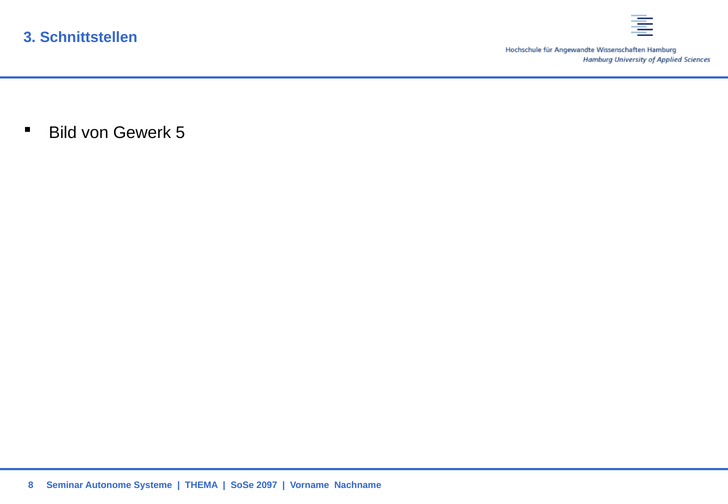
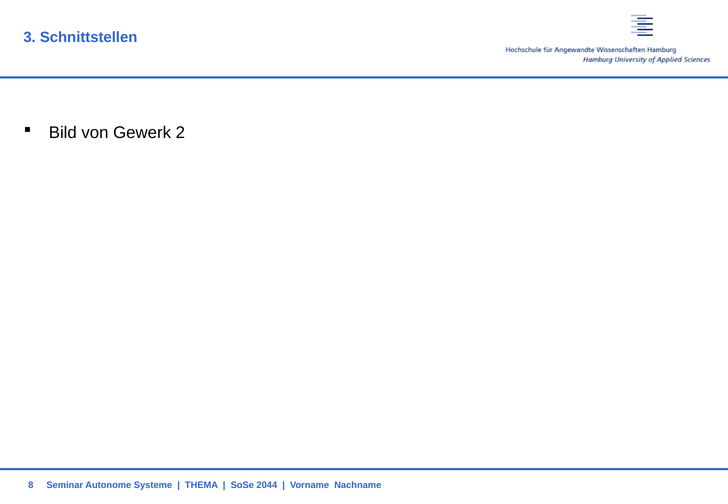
5: 5 -> 2
2097: 2097 -> 2044
